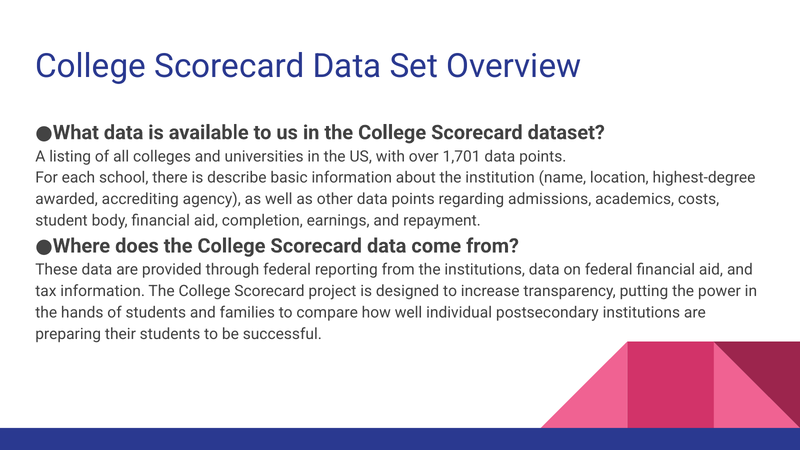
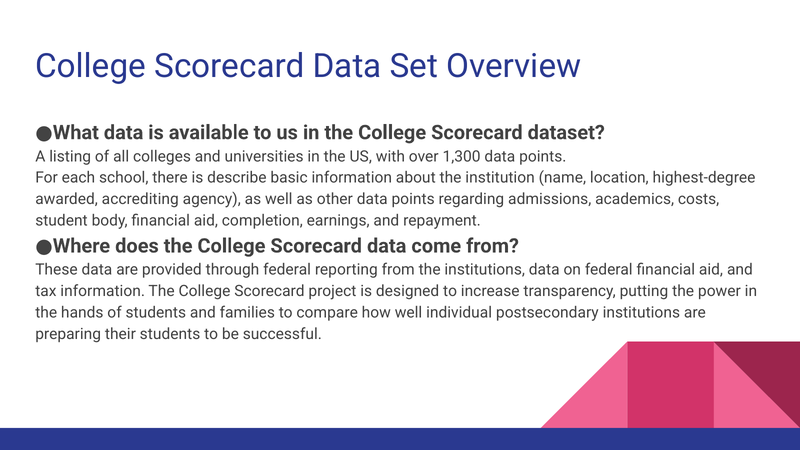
1,701: 1,701 -> 1,300
